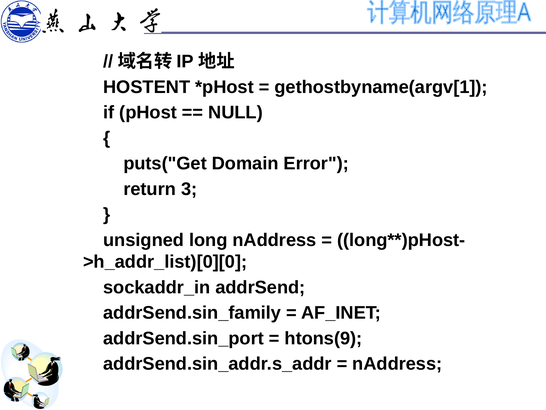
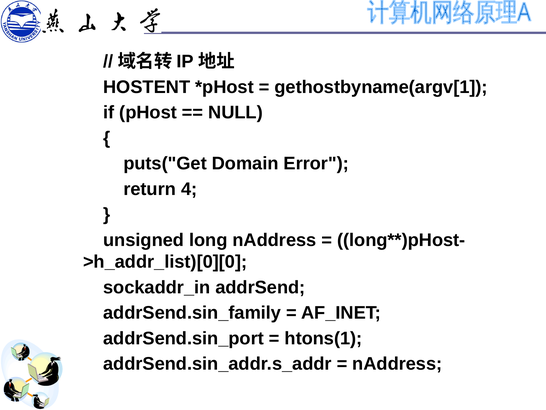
3: 3 -> 4
htons(9: htons(9 -> htons(1
